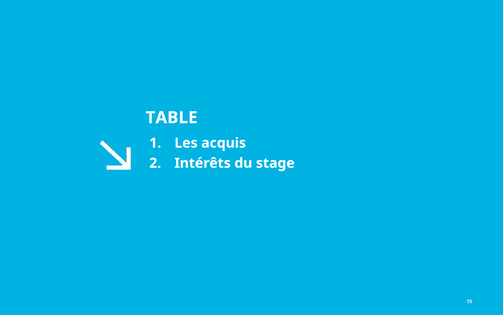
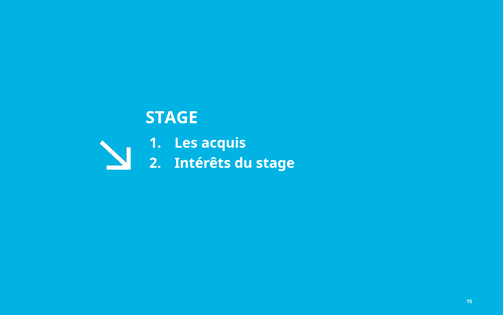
TABLE at (172, 117): TABLE -> STAGE
